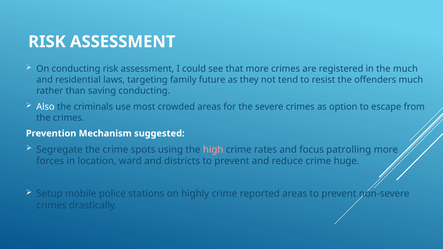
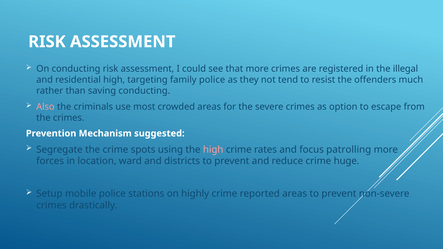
the much: much -> illegal
residential laws: laws -> high
family future: future -> police
Also colour: white -> pink
